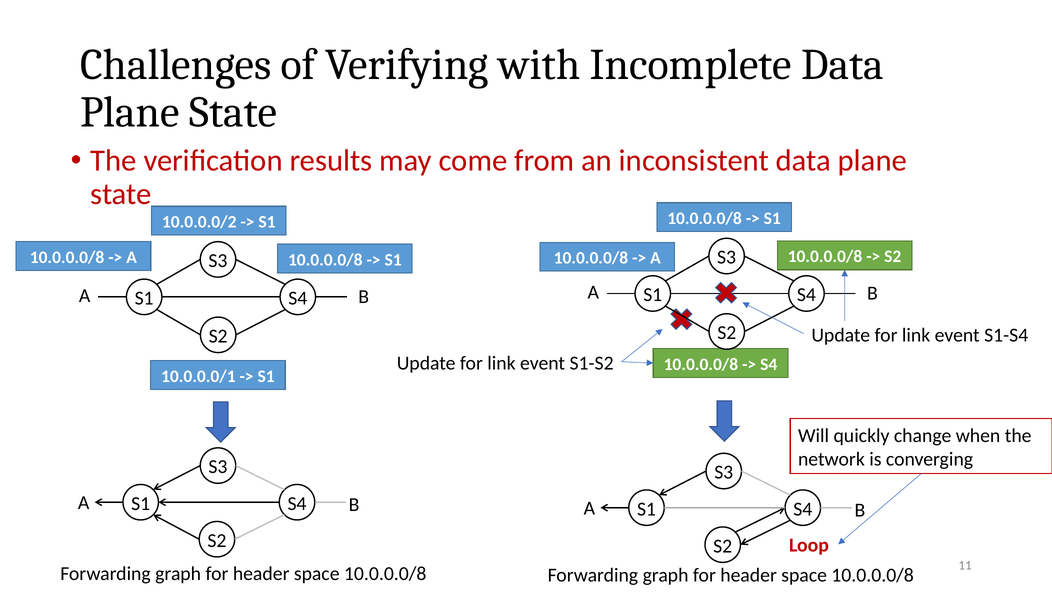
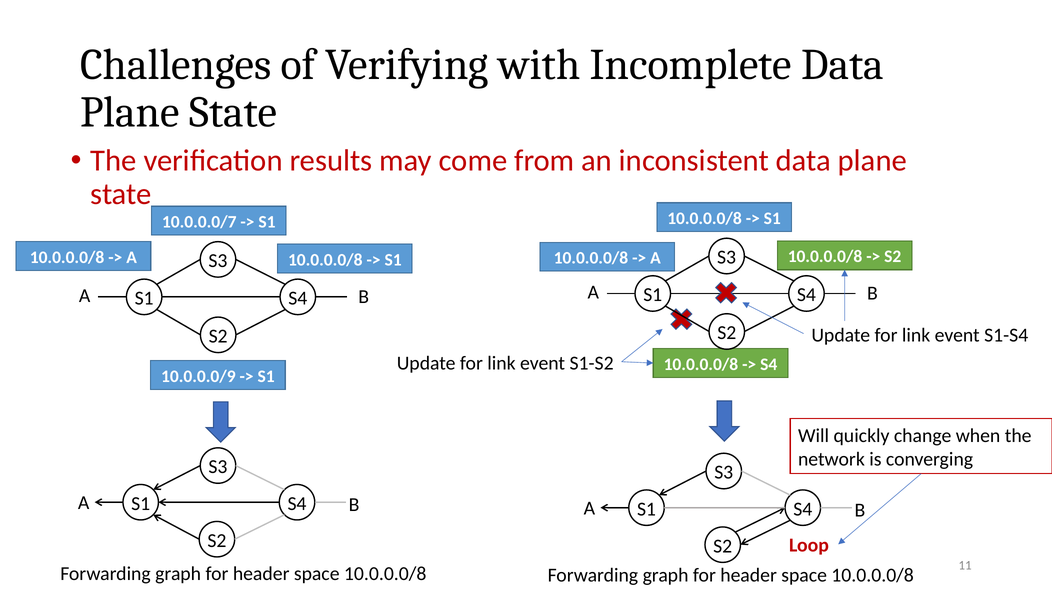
10.0.0.0/2: 10.0.0.0/2 -> 10.0.0.0/7
10.0.0.0/1: 10.0.0.0/1 -> 10.0.0.0/9
